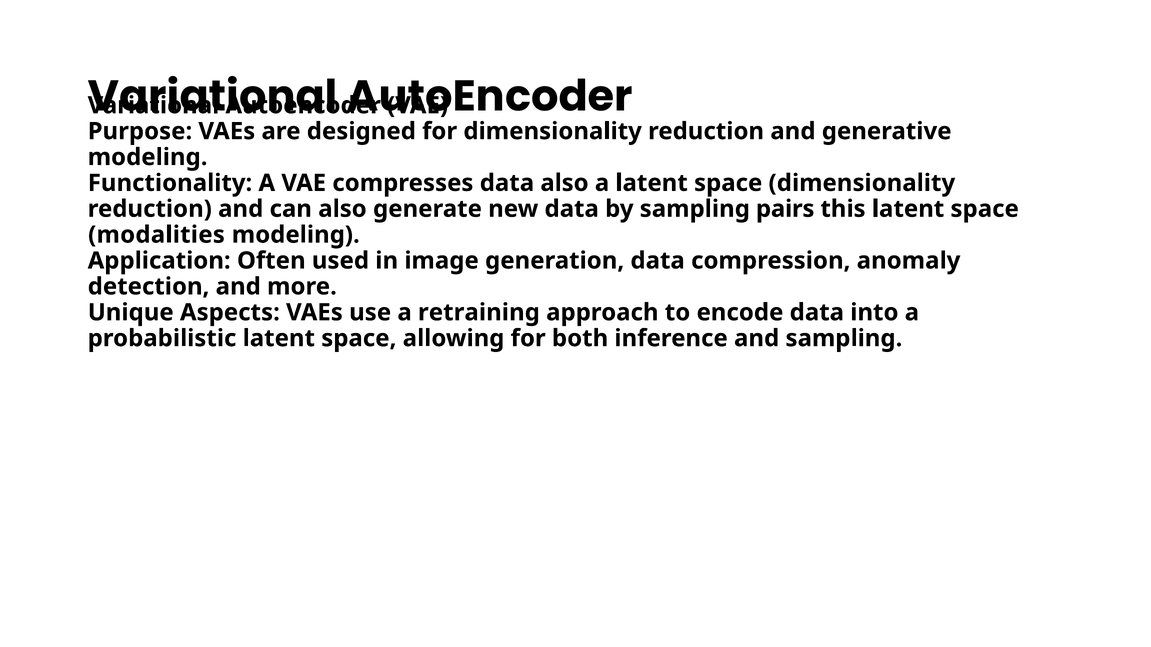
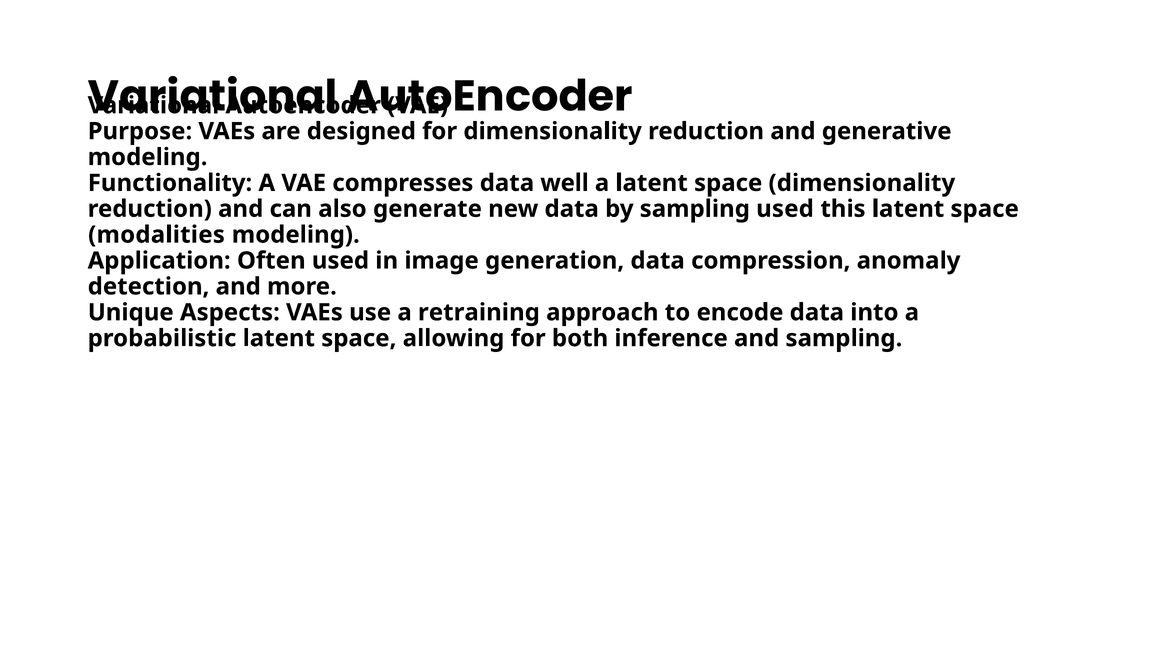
data also: also -> well
sampling pairs: pairs -> used
